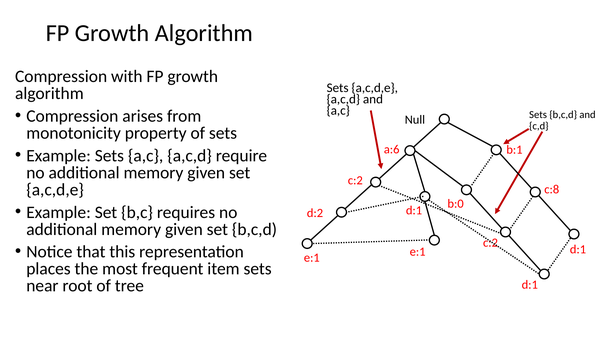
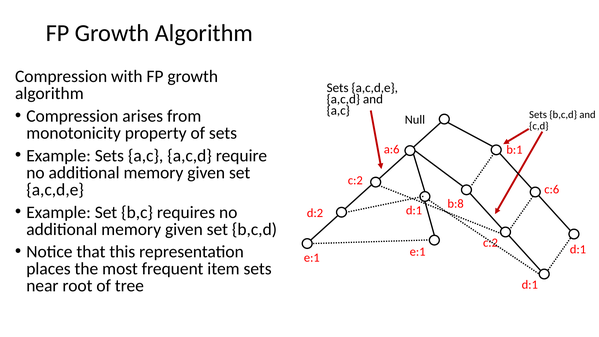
c:8: c:8 -> c:6
b:0: b:0 -> b:8
